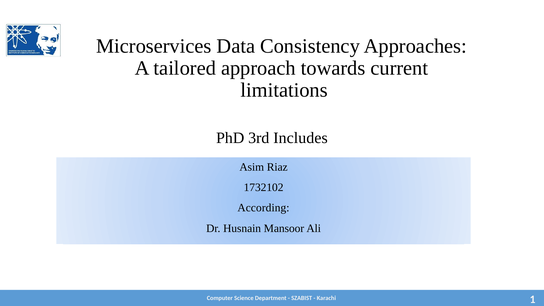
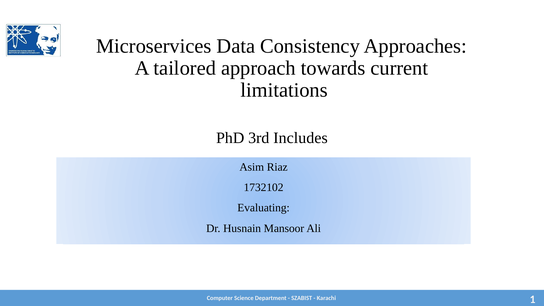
According: According -> Evaluating
